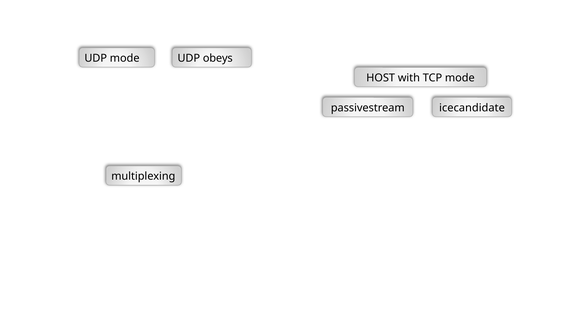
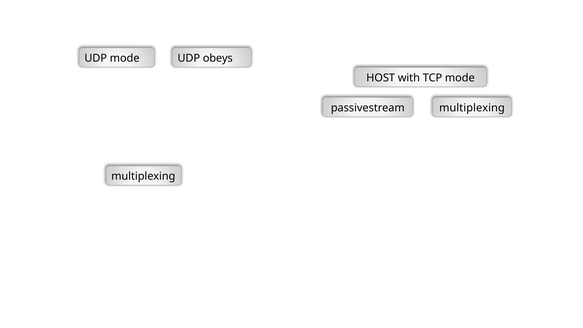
passivestream icecandidate: icecandidate -> multiplexing
